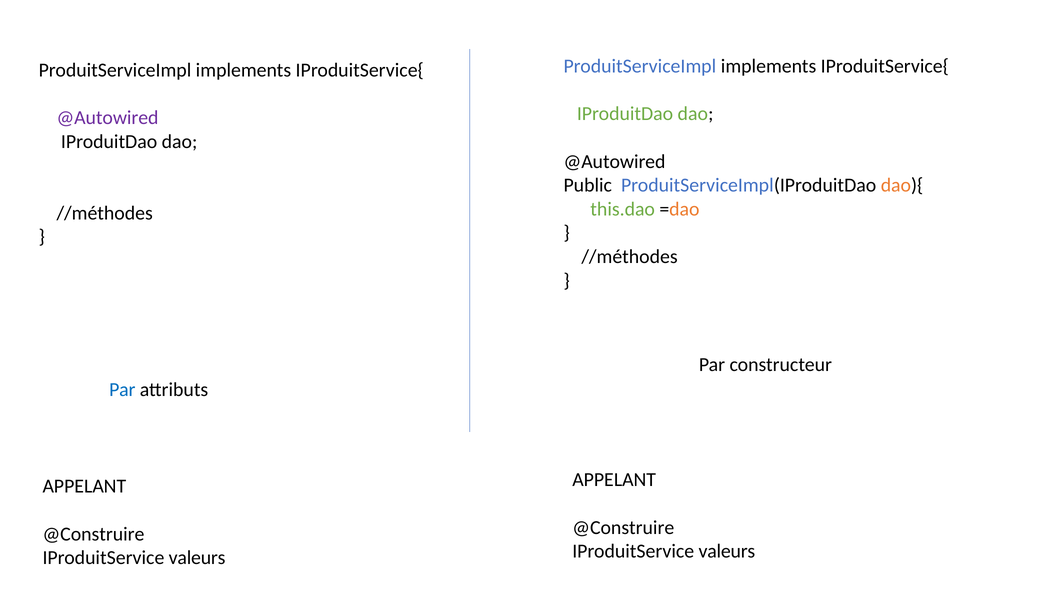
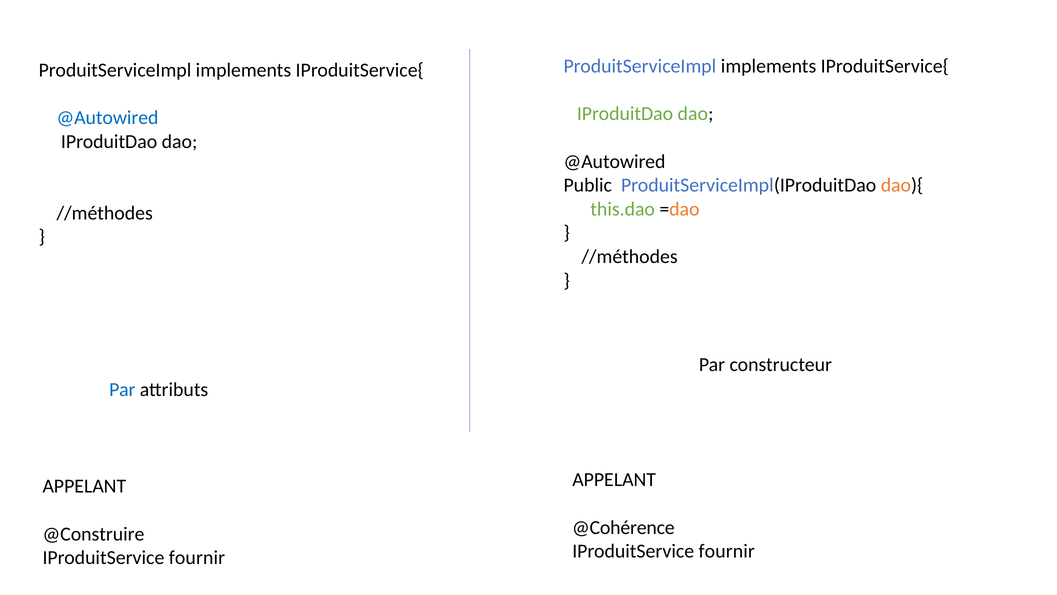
@Autowired at (108, 118) colour: purple -> blue
@Construire at (623, 527): @Construire -> @Cohérence
valeurs at (727, 551): valeurs -> fournir
valeurs at (197, 557): valeurs -> fournir
